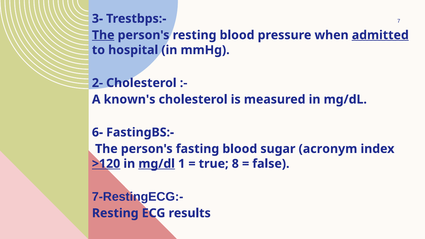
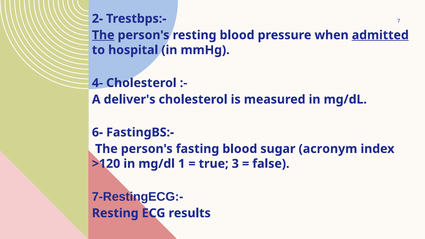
3-: 3- -> 2-
2-: 2- -> 4-
known's: known's -> deliver's
>120 underline: present -> none
mg/dl at (157, 164) underline: present -> none
8: 8 -> 3
